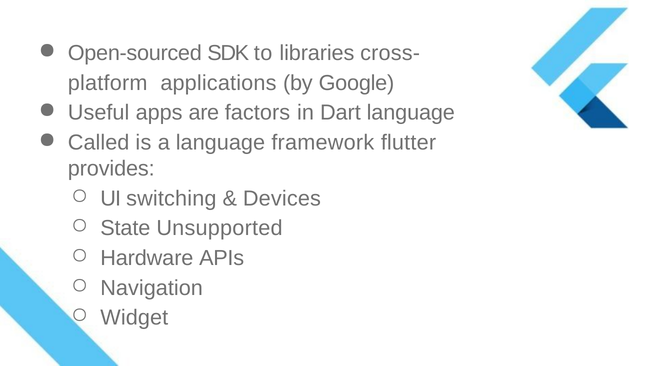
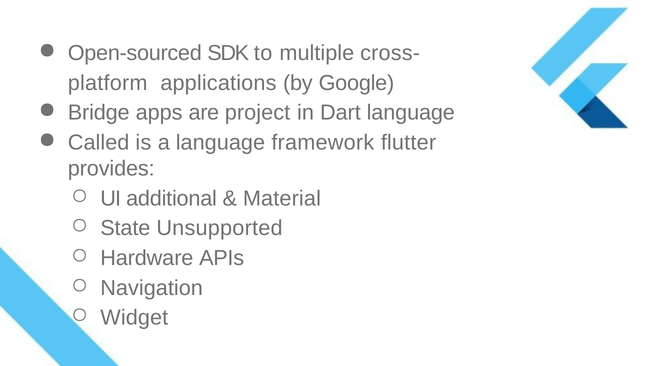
libraries: libraries -> multiple
Useful: Useful -> Bridge
factors: factors -> project
switching: switching -> additional
Devices: Devices -> Material
